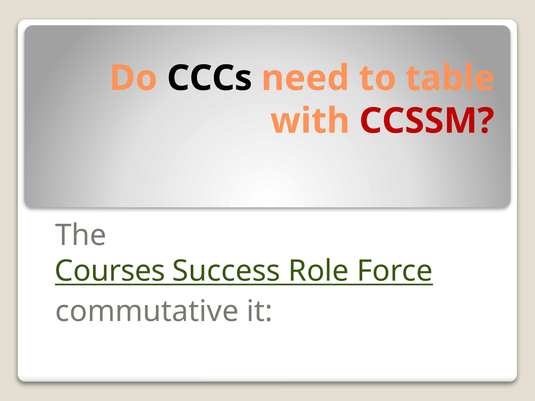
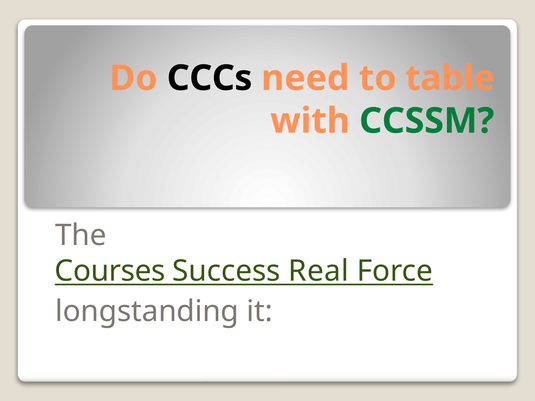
CCSSM colour: red -> green
Role: Role -> Real
commutative: commutative -> longstanding
